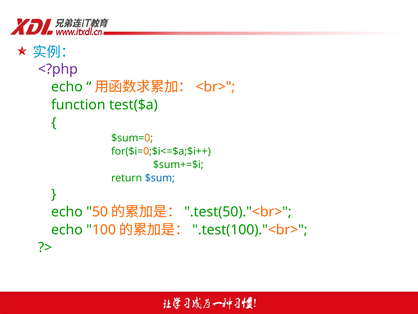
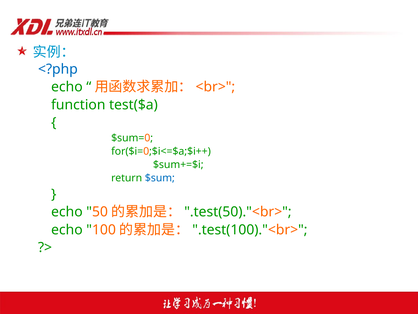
<?php colour: purple -> blue
